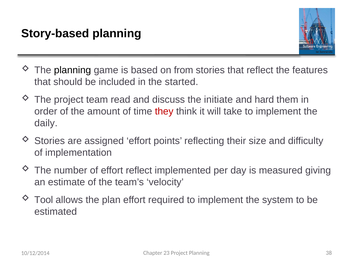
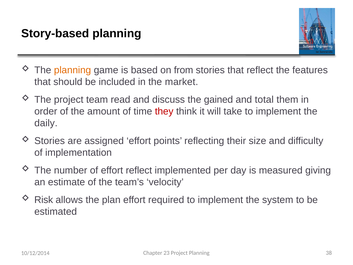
planning at (73, 70) colour: black -> orange
started: started -> market
initiate: initiate -> gained
hard: hard -> total
Tool: Tool -> Risk
